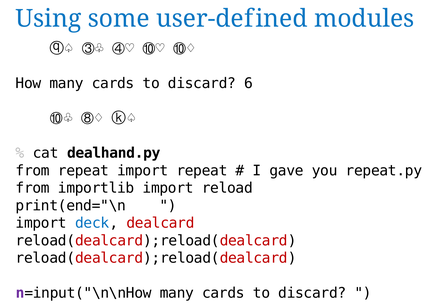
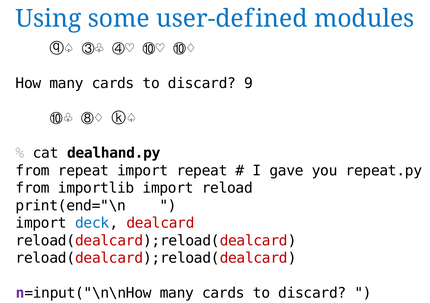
6: 6 -> 9
